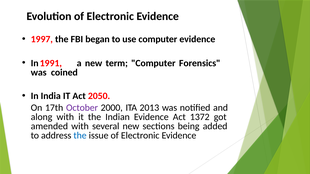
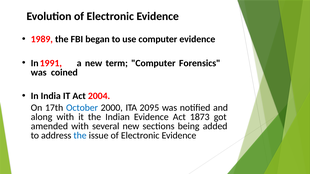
1997: 1997 -> 1989
2050: 2050 -> 2004
October colour: purple -> blue
2013: 2013 -> 2095
1372: 1372 -> 1873
